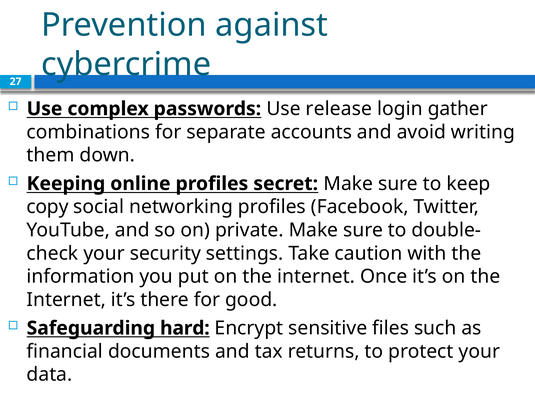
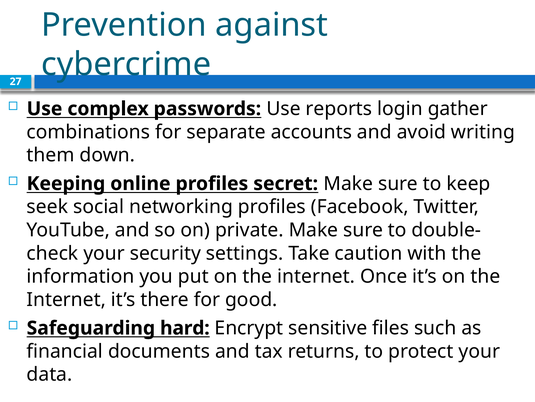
release: release -> reports
copy: copy -> seek
